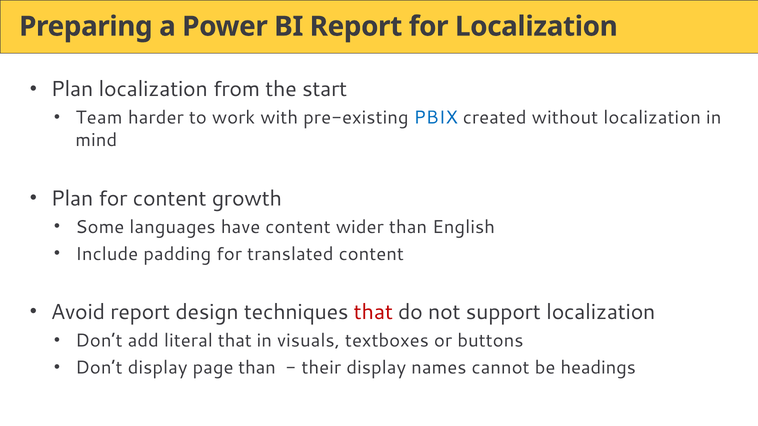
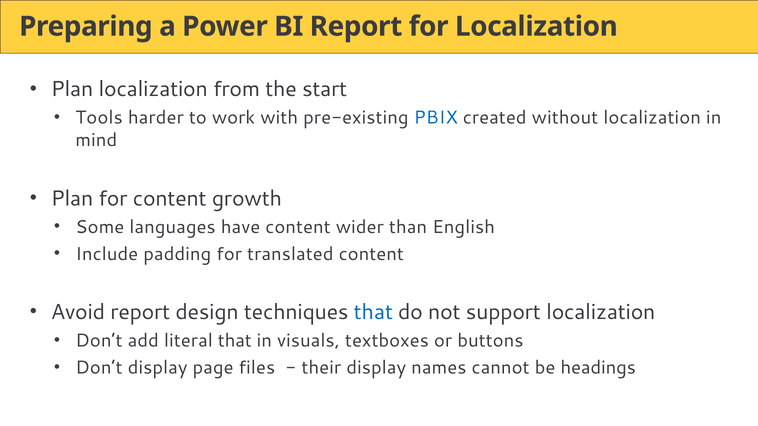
Team: Team -> Tools
that at (373, 312) colour: red -> blue
page than: than -> files
